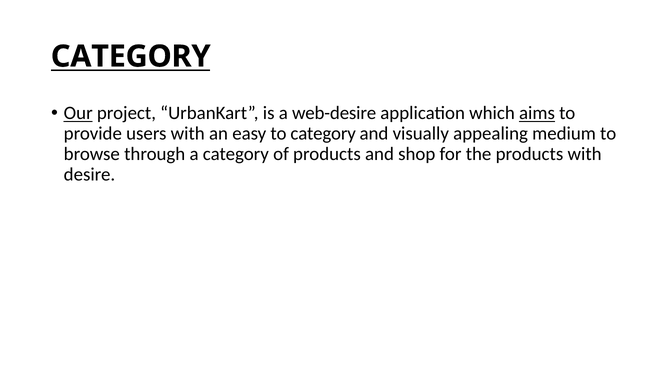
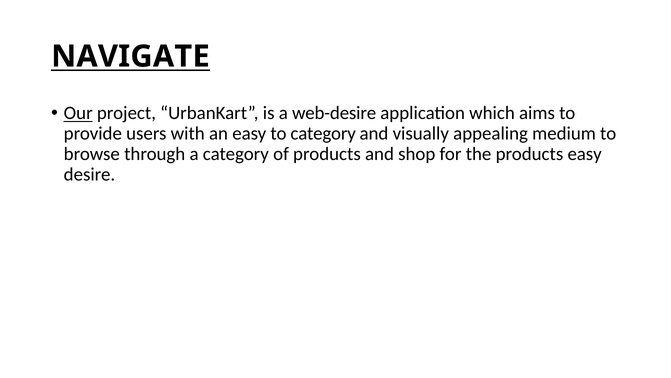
CATEGORY at (131, 56): CATEGORY -> NAVIGATE
aims underline: present -> none
products with: with -> easy
